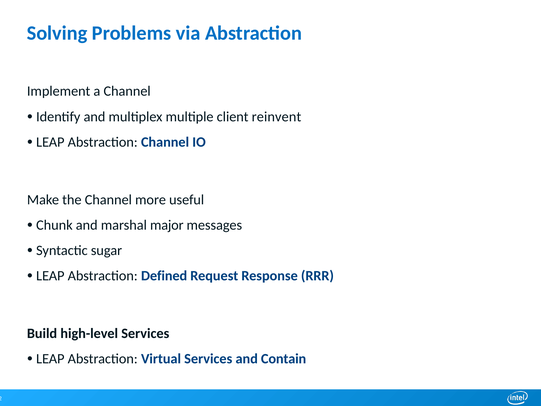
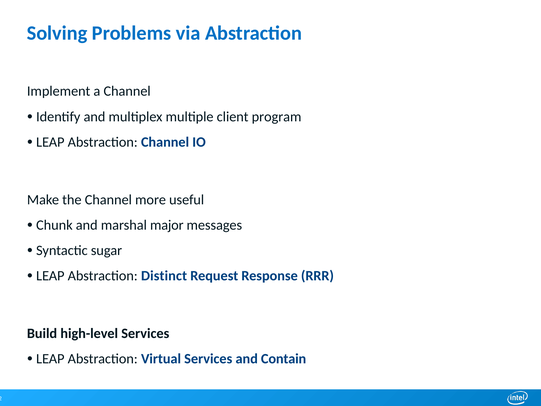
reinvent: reinvent -> program
Defined: Defined -> Distinct
